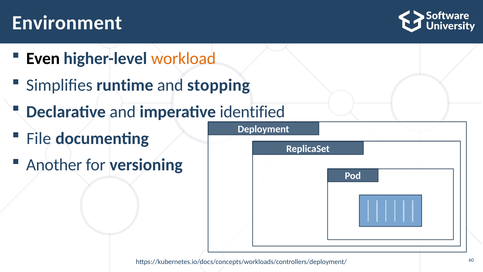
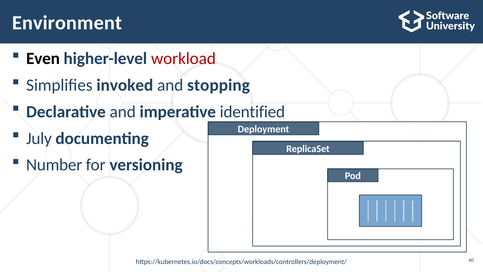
workload colour: orange -> red
runtime: runtime -> invoked
File: File -> July
Another: Another -> Number
